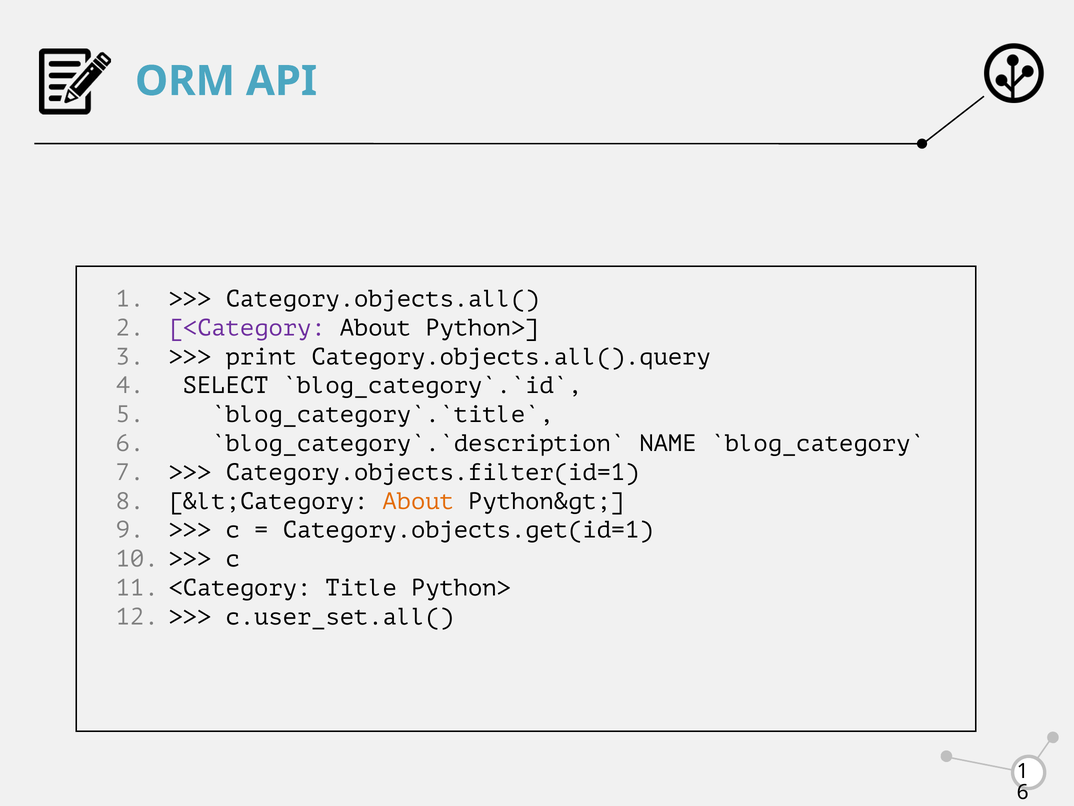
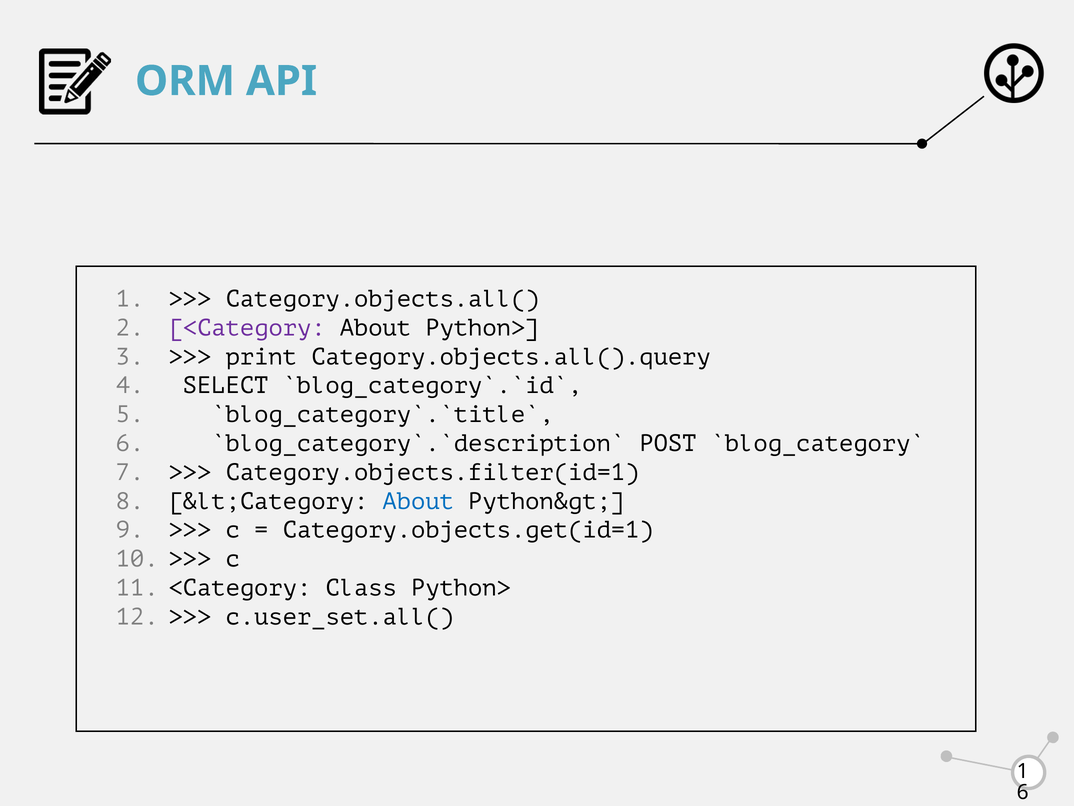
NAME: NAME -> POST
About at (418, 501) colour: orange -> blue
Title: Title -> Class
